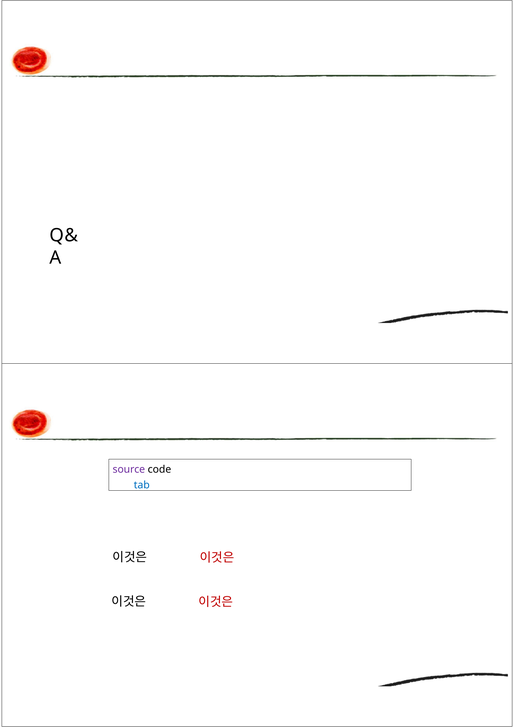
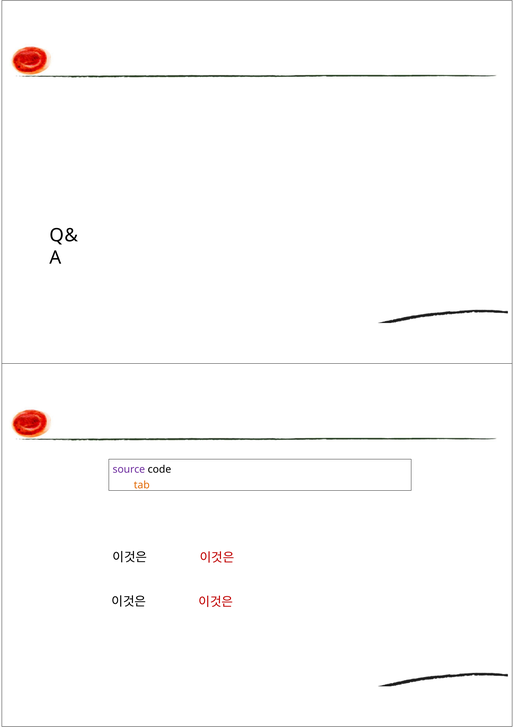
tab colour: blue -> orange
